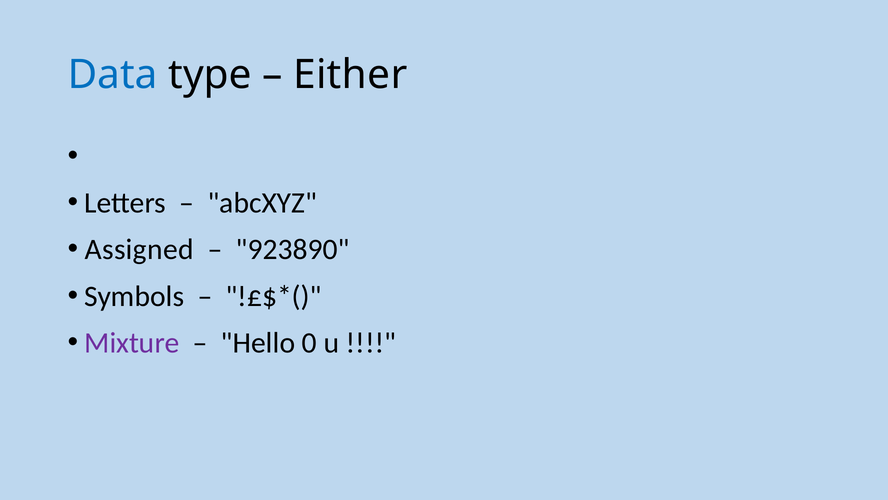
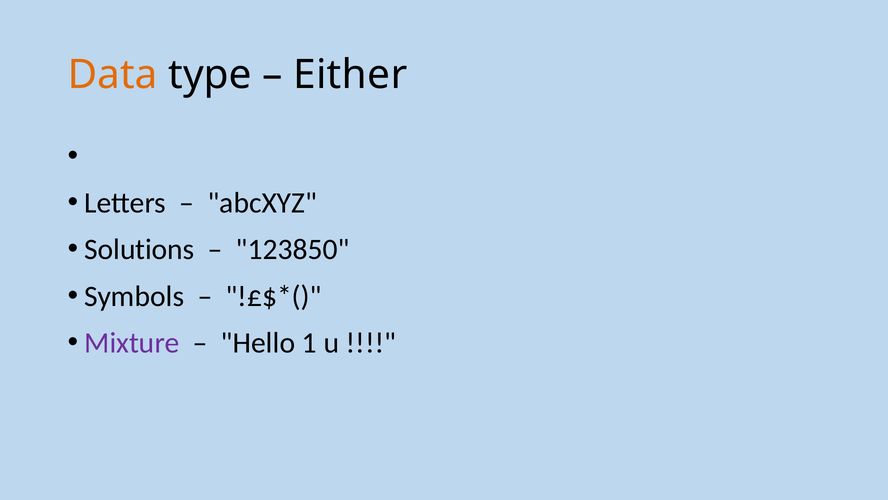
Data colour: blue -> orange
Assigned: Assigned -> Solutions
923890: 923890 -> 123850
0: 0 -> 1
